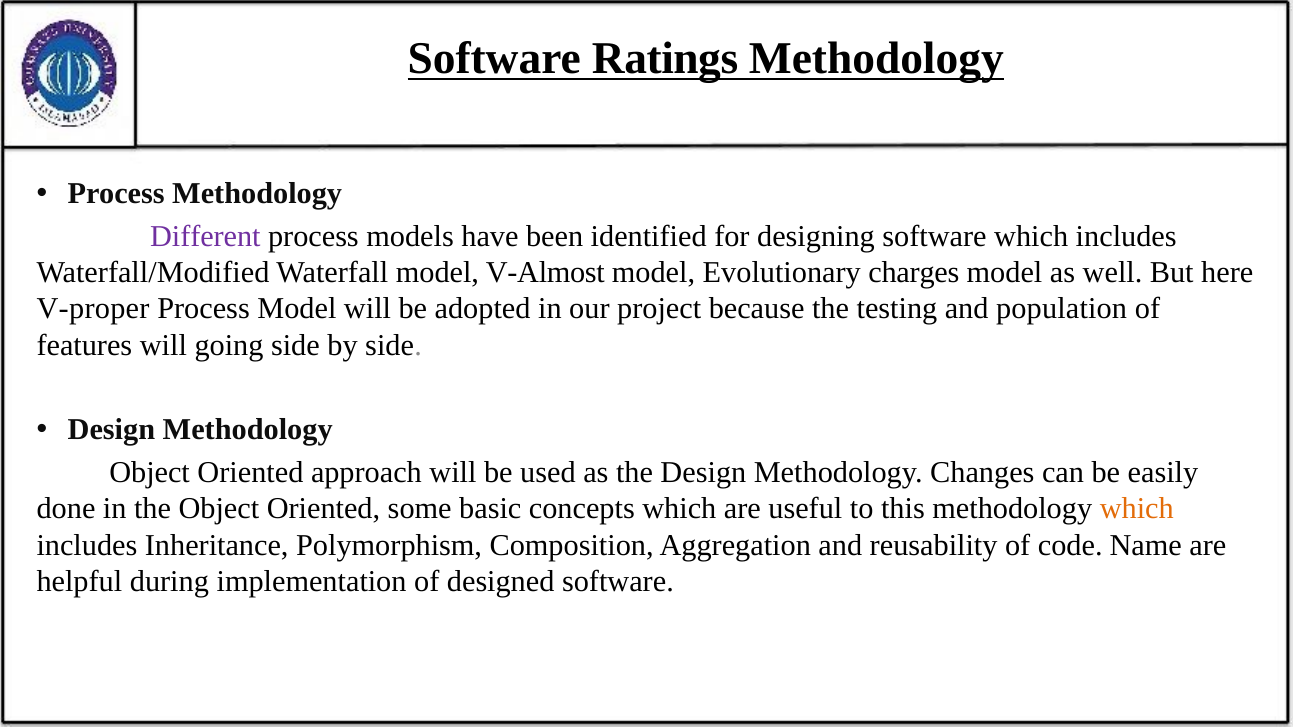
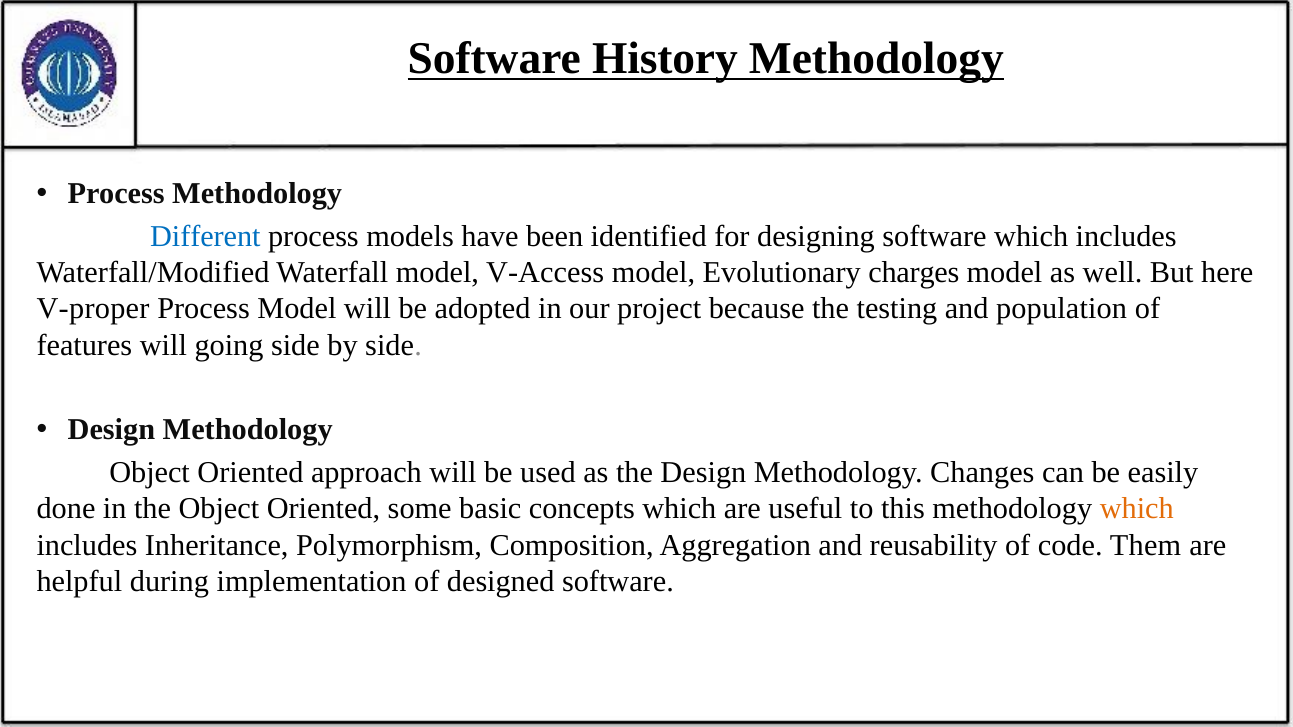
Ratings: Ratings -> History
Different colour: purple -> blue
V-Almost: V-Almost -> V-Access
Name: Name -> Them
